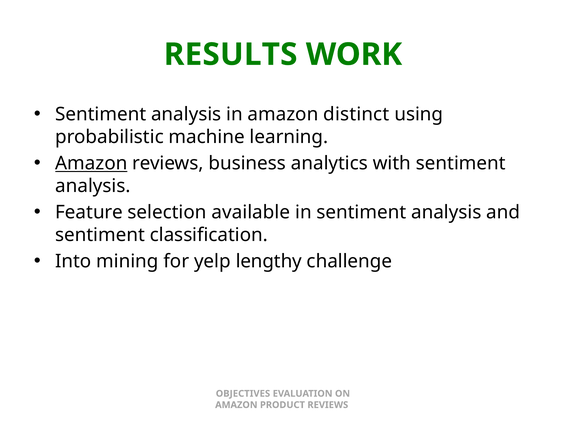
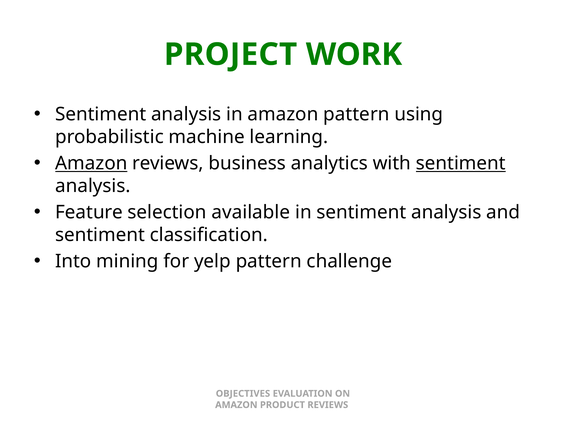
RESULTS: RESULTS -> PROJECT
amazon distinct: distinct -> pattern
sentiment at (461, 164) underline: none -> present
yelp lengthy: lengthy -> pattern
